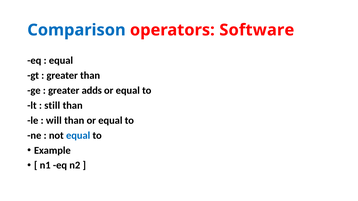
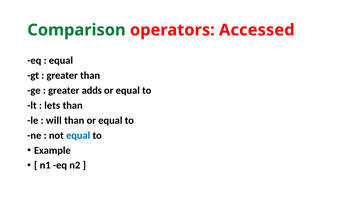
Comparison colour: blue -> green
Software: Software -> Accessed
still: still -> lets
